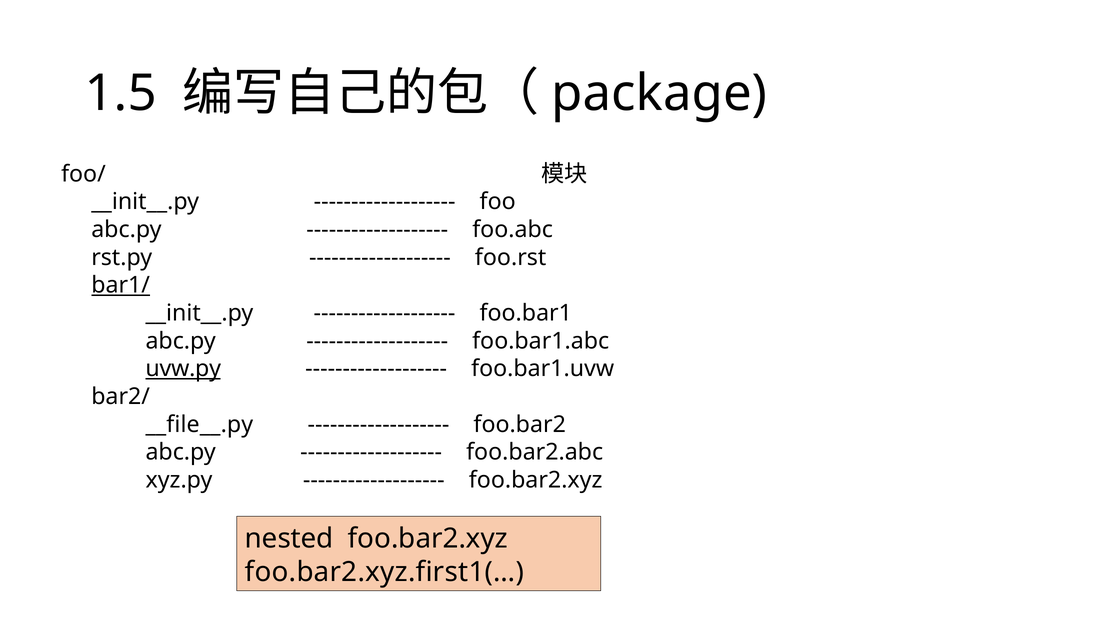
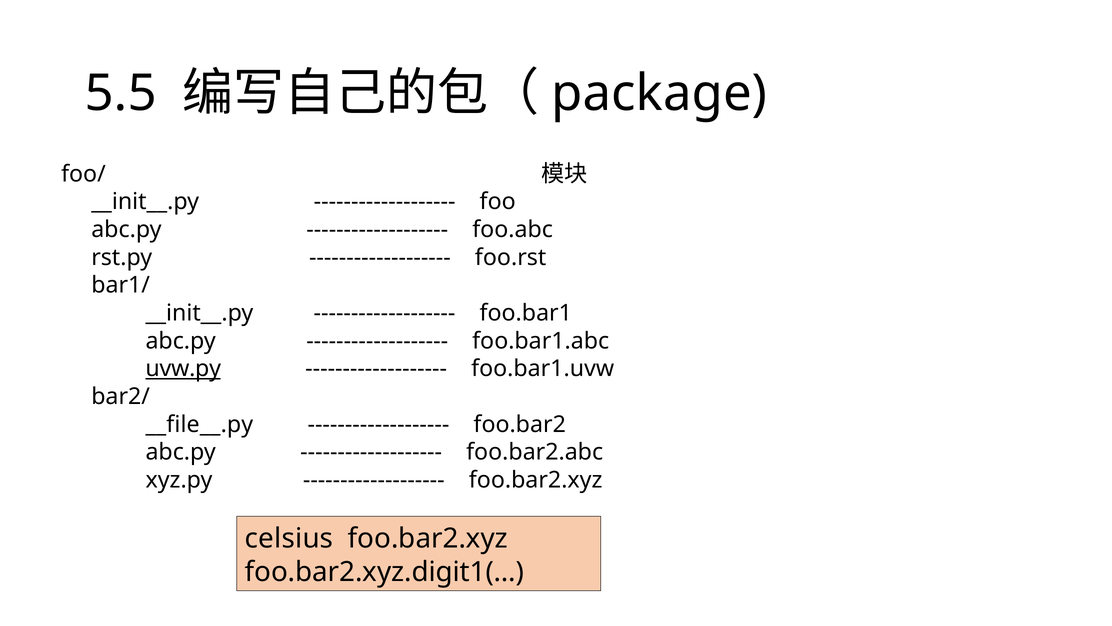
1.5: 1.5 -> 5.5
bar1/ underline: present -> none
nested: nested -> celsius
foo.bar2.xyz.first1(…: foo.bar2.xyz.first1(… -> foo.bar2.xyz.digit1(…
